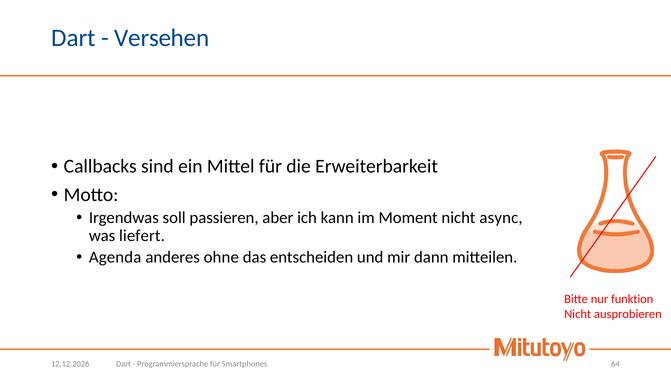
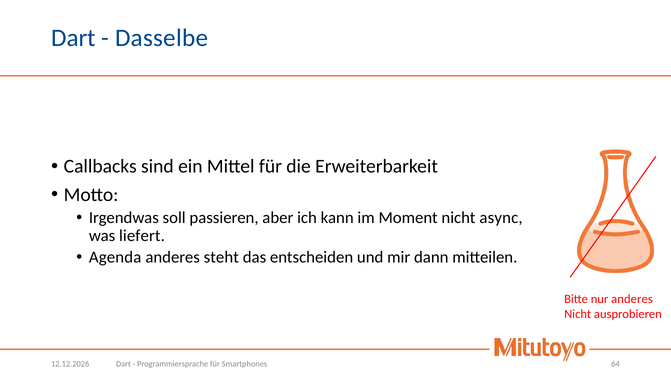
Versehen: Versehen -> Dasselbe
ohne: ohne -> steht
nur funktion: funktion -> anderes
